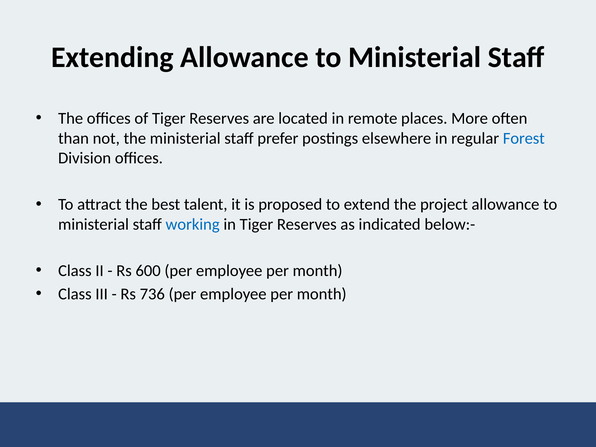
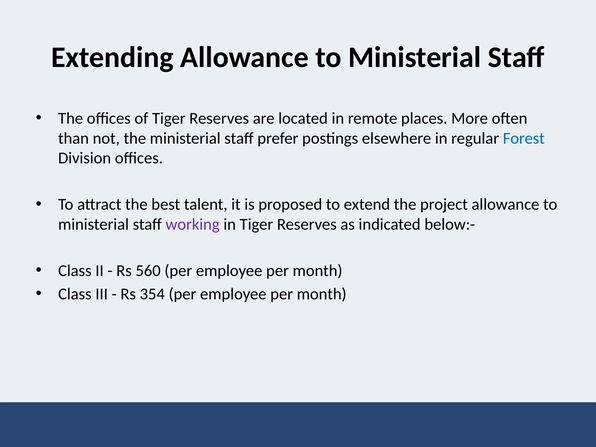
working colour: blue -> purple
600: 600 -> 560
736: 736 -> 354
